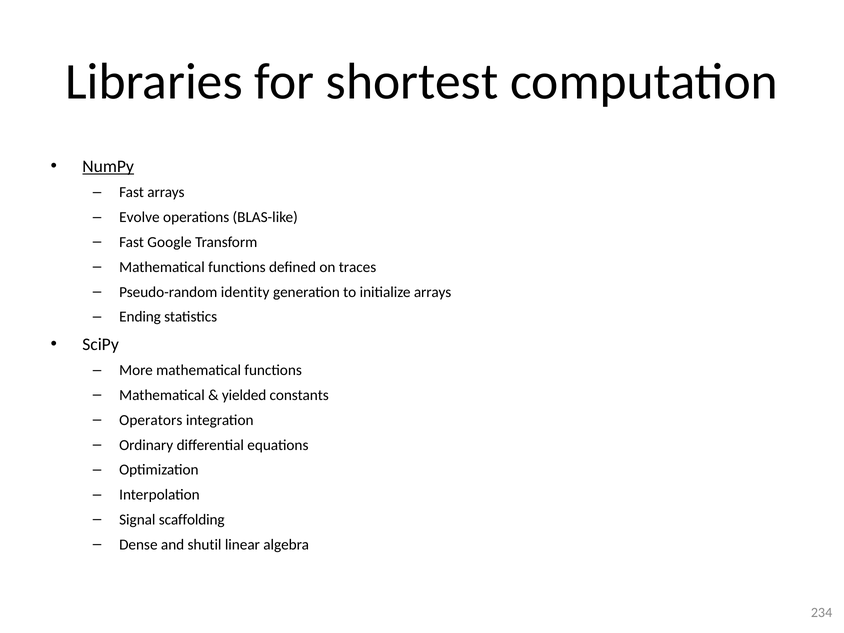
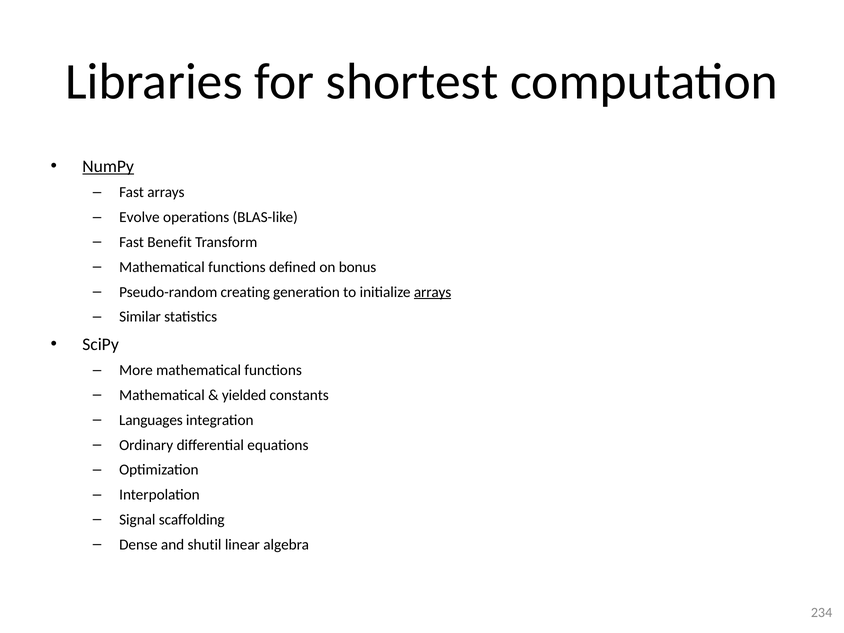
Google: Google -> Benefit
traces: traces -> bonus
identity: identity -> creating
arrays at (433, 292) underline: none -> present
Ending: Ending -> Similar
Operators: Operators -> Languages
